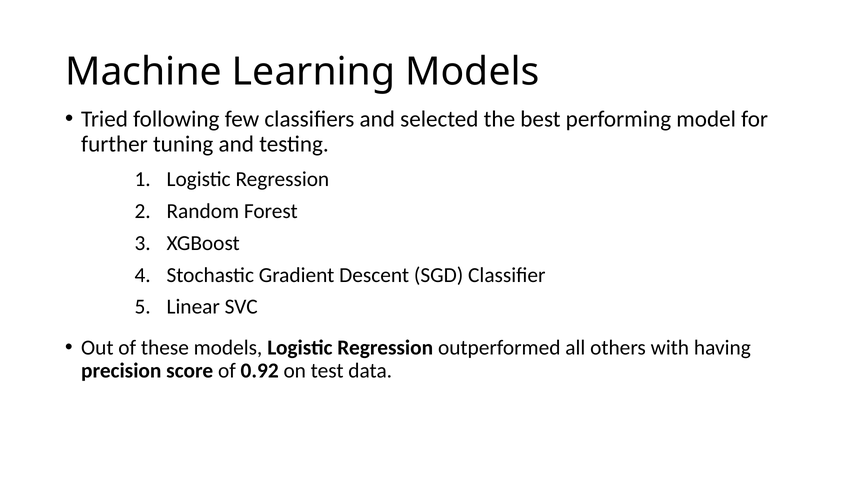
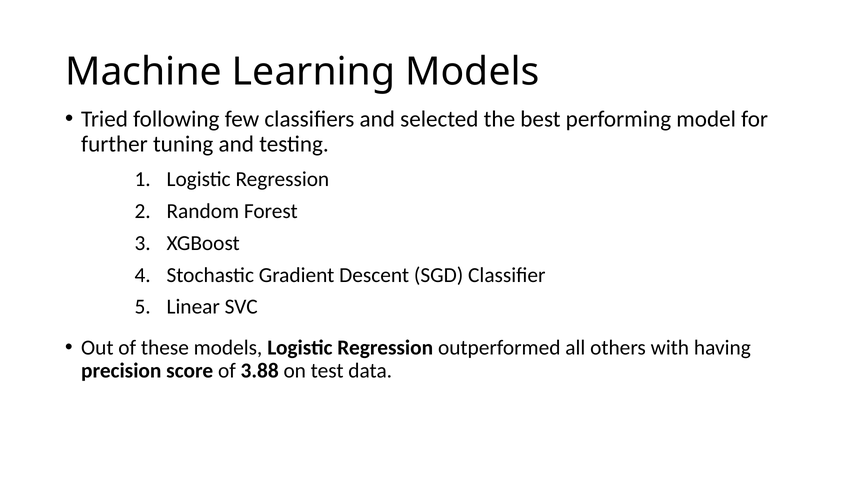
0.92: 0.92 -> 3.88
